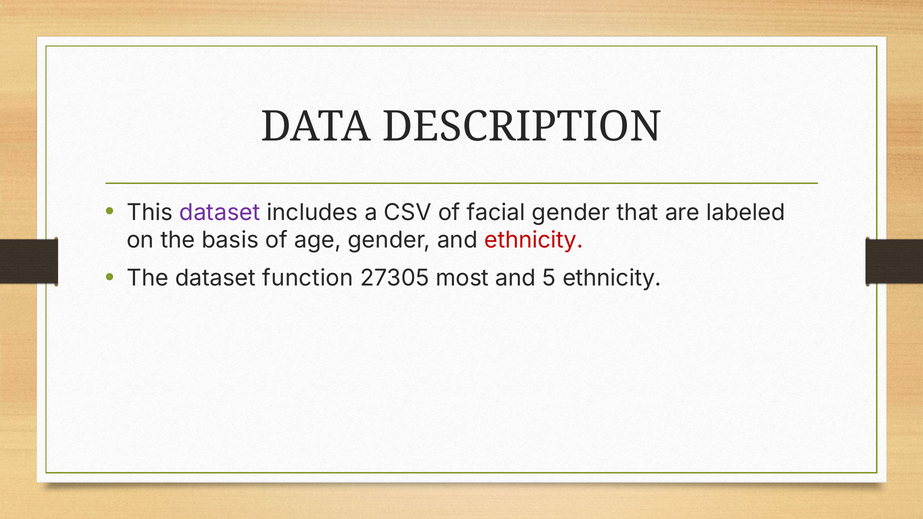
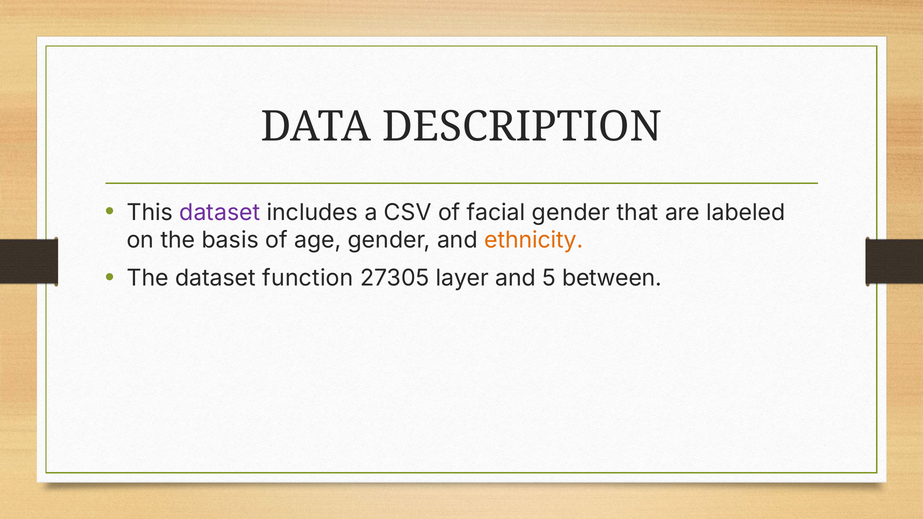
ethnicity at (534, 240) colour: red -> orange
most: most -> layer
5 ethnicity: ethnicity -> between
